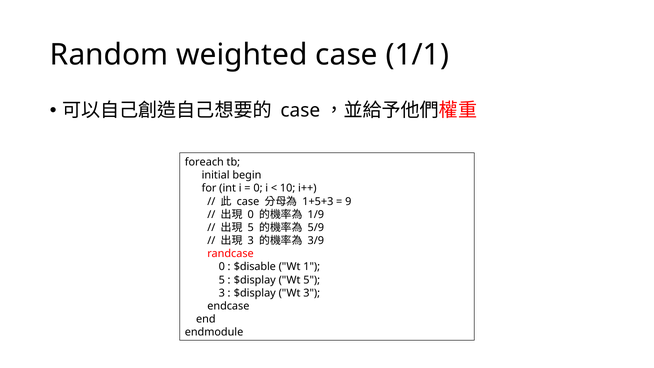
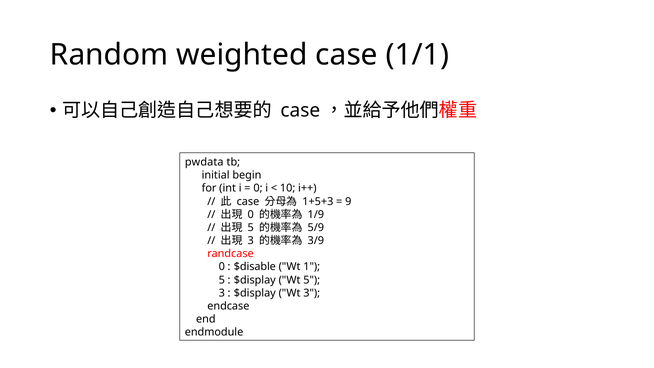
foreach: foreach -> pwdata
